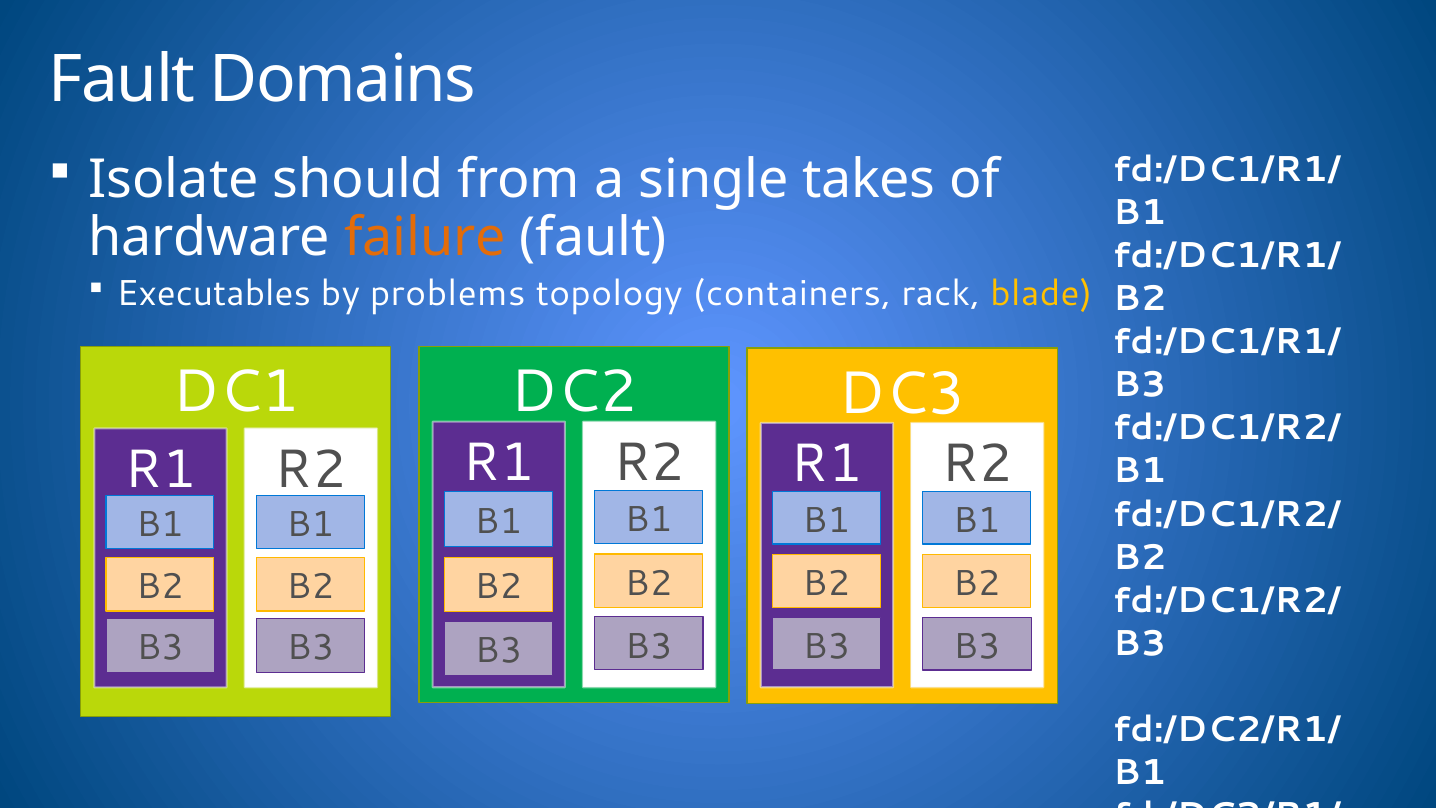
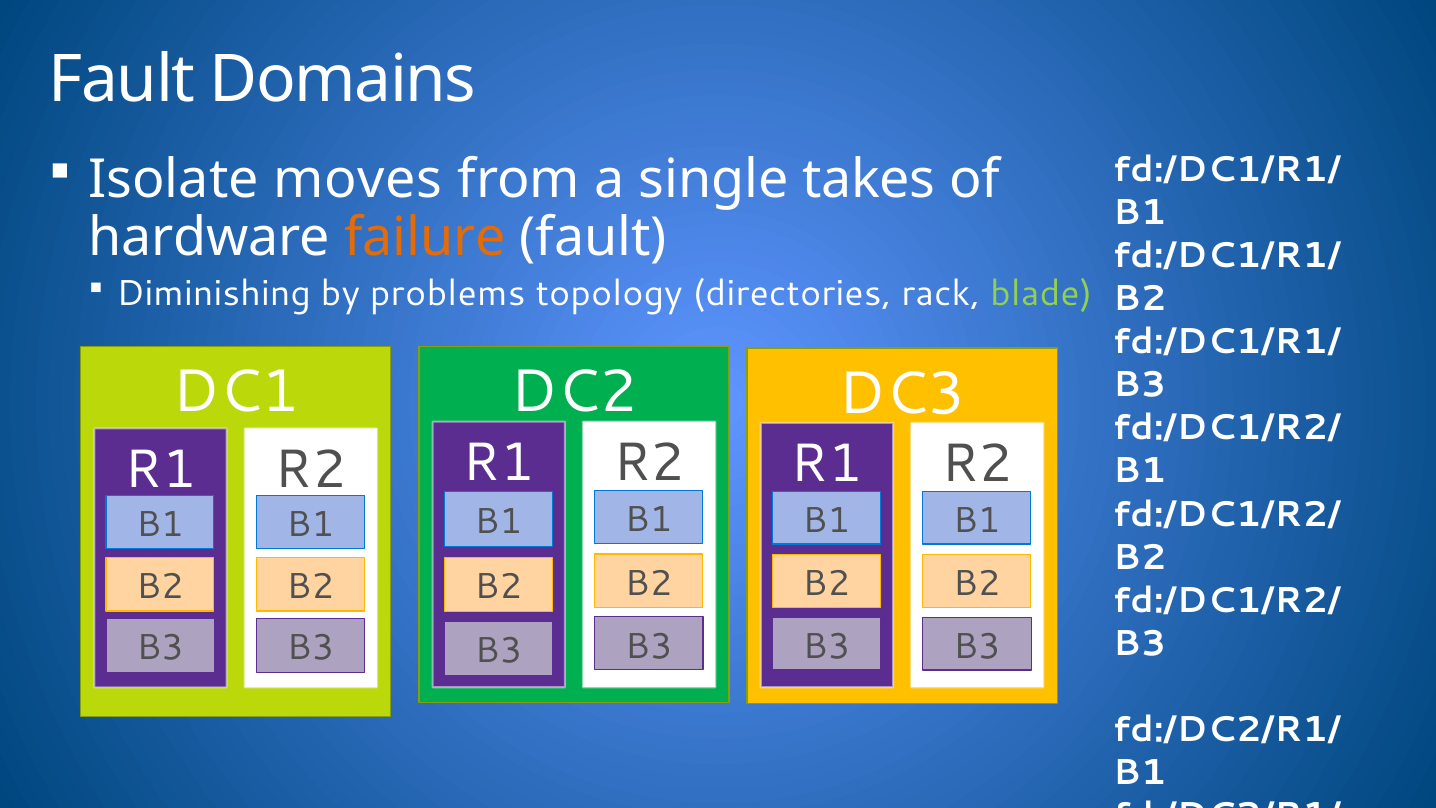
should: should -> moves
Executables: Executables -> Diminishing
containers: containers -> directories
blade colour: yellow -> light green
